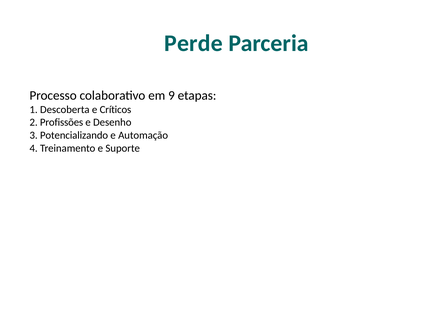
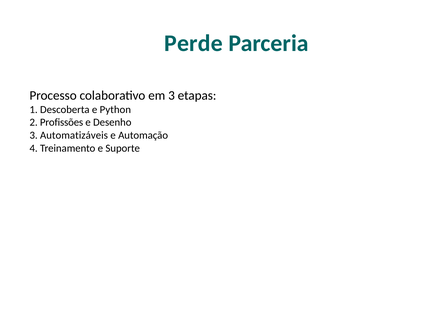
em 9: 9 -> 3
Críticos: Críticos -> Python
Potencializando: Potencializando -> Automatizáveis
